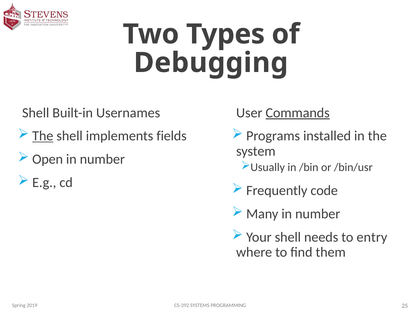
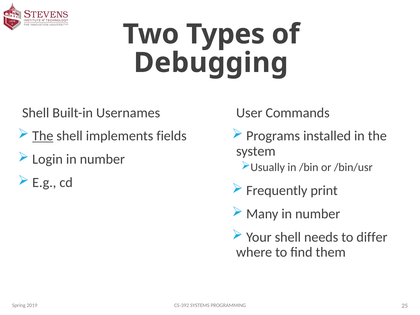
Commands underline: present -> none
Open: Open -> Login
code: code -> print
entry: entry -> differ
